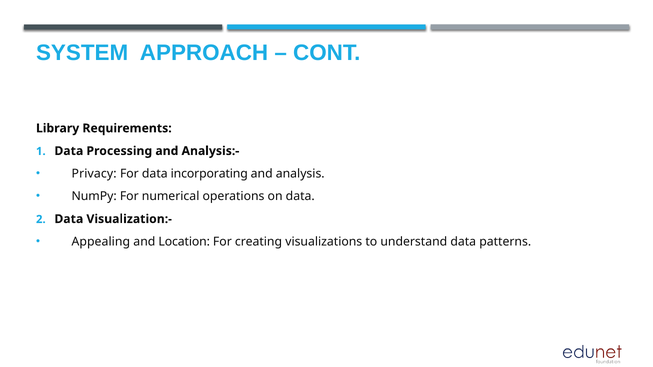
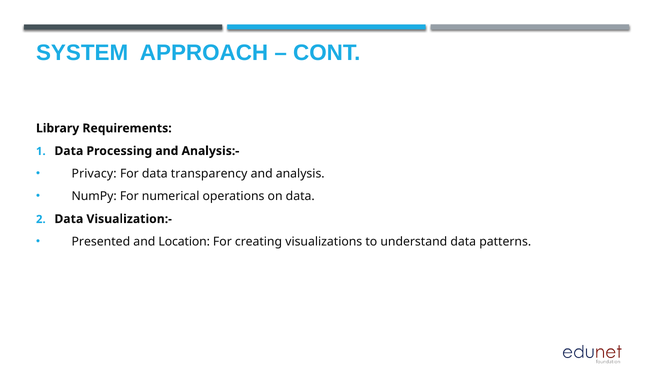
incorporating: incorporating -> transparency
Appealing: Appealing -> Presented
